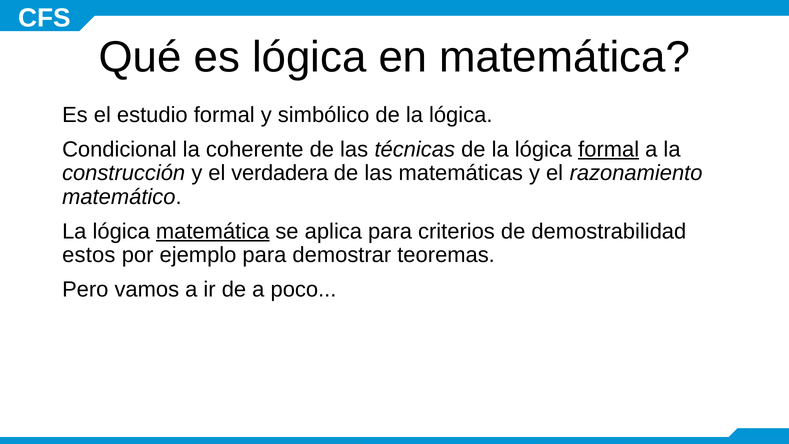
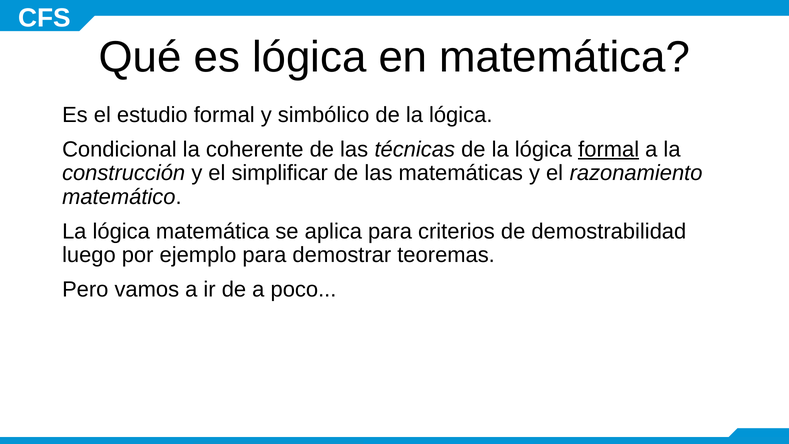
verdadera: verdadera -> simplificar
matemática at (213, 231) underline: present -> none
estos: estos -> luego
